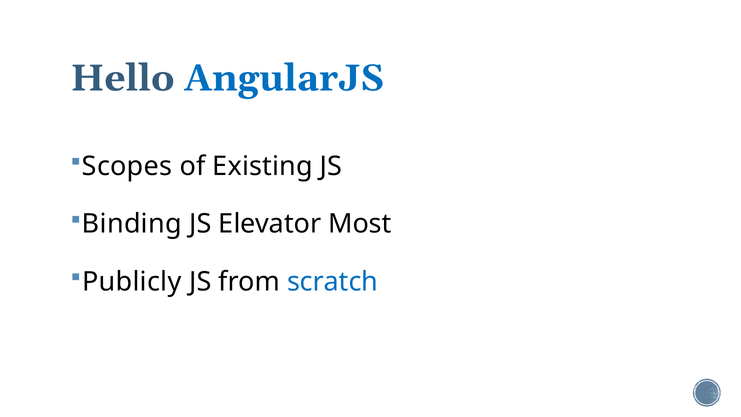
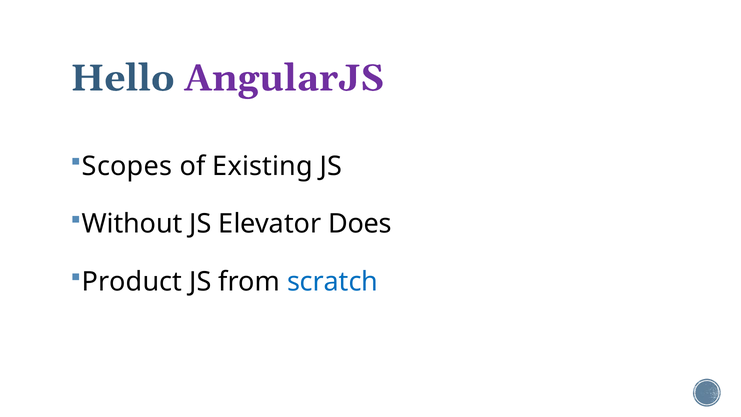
AngularJS colour: blue -> purple
Binding: Binding -> Without
Most: Most -> Does
Publicly: Publicly -> Product
